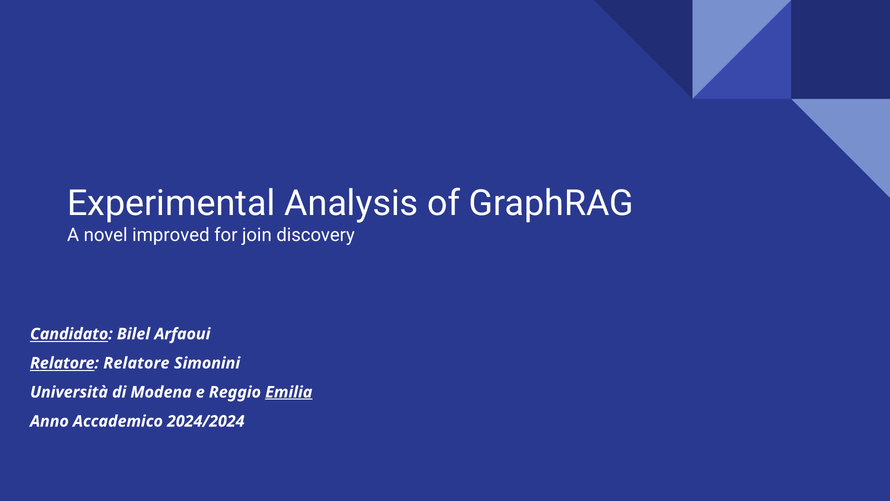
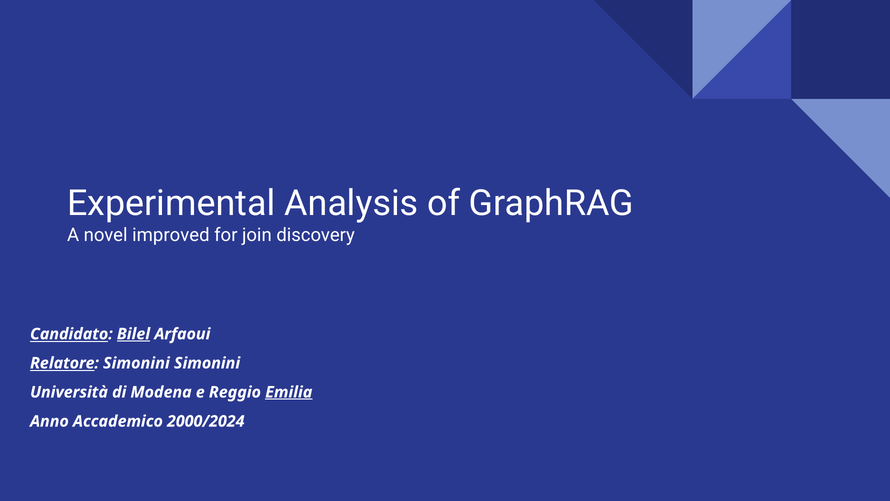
Bilel underline: none -> present
Relatore Relatore: Relatore -> Simonini
2024/2024: 2024/2024 -> 2000/2024
